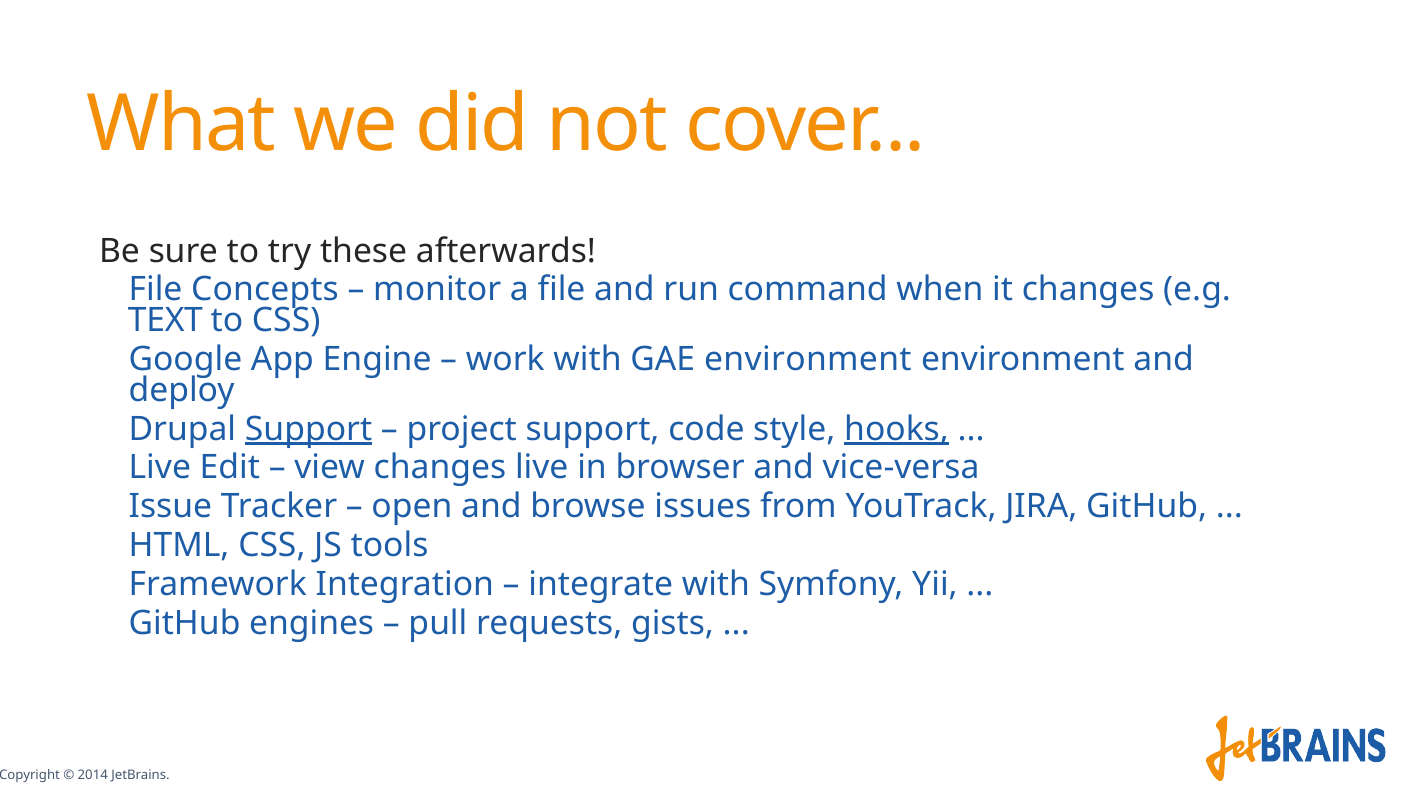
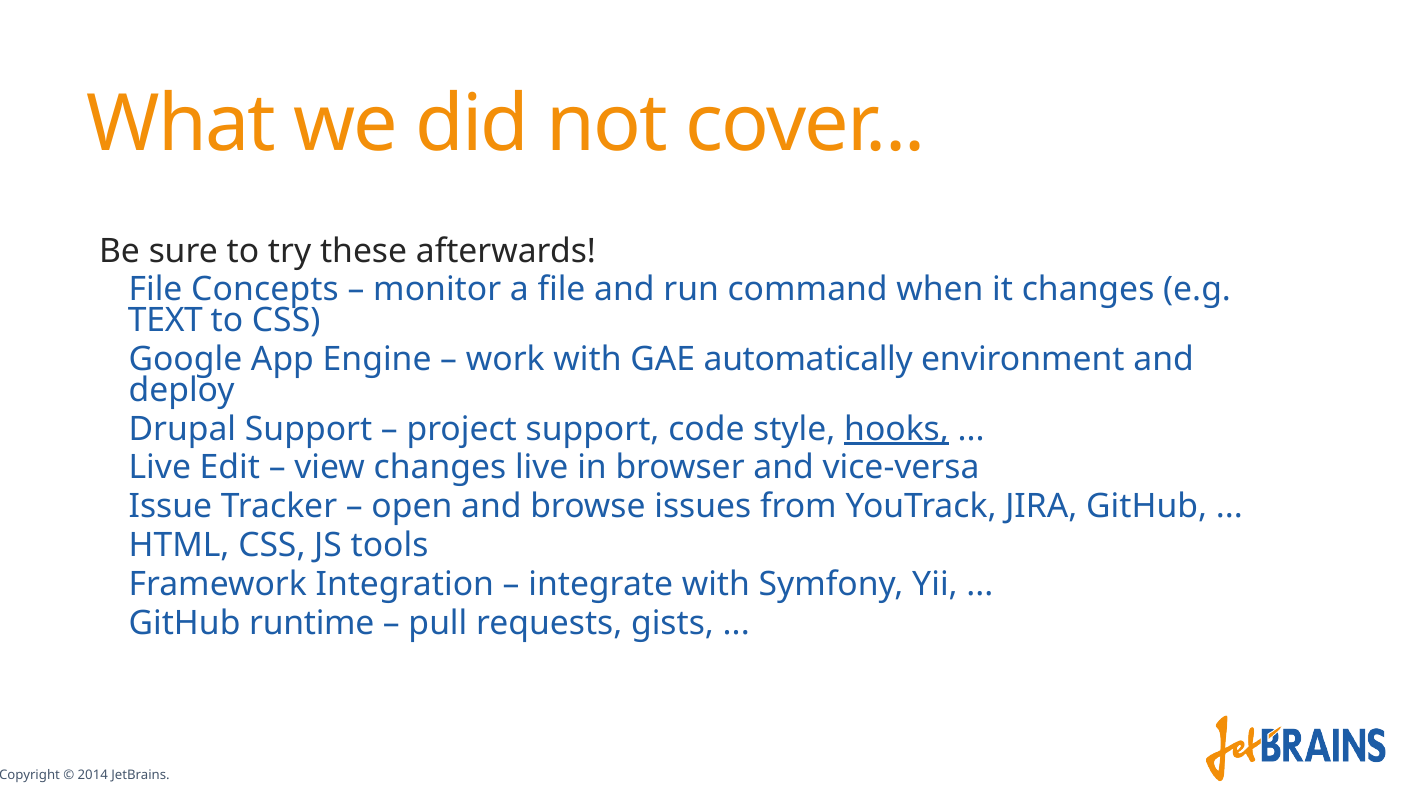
GAE environment: environment -> automatically
Support at (309, 429) underline: present -> none
engines: engines -> runtime
